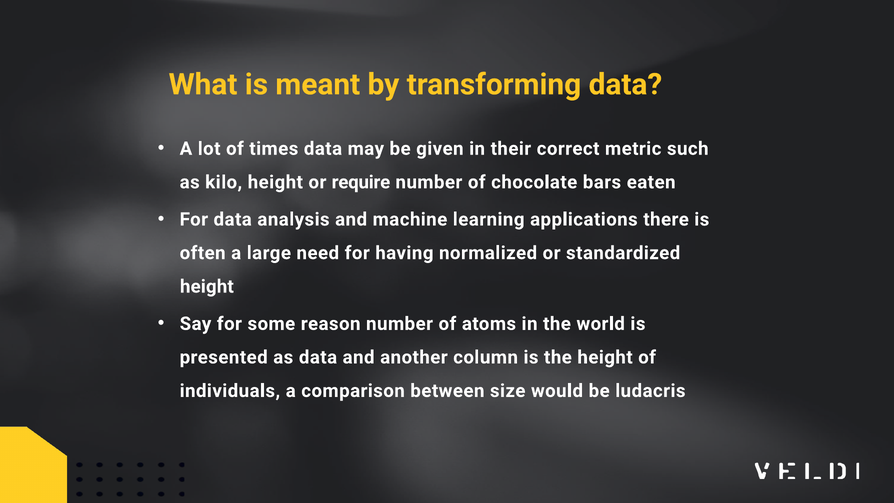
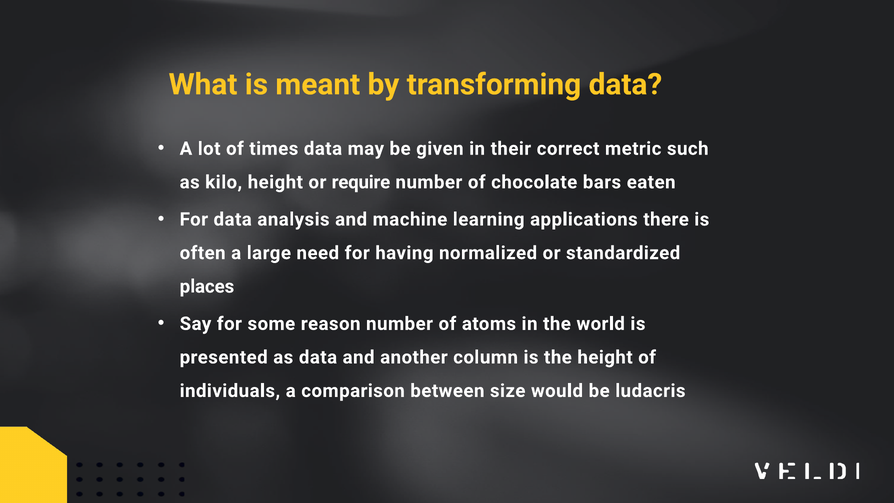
height at (207, 286): height -> places
